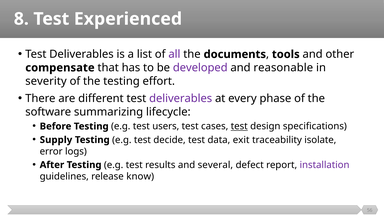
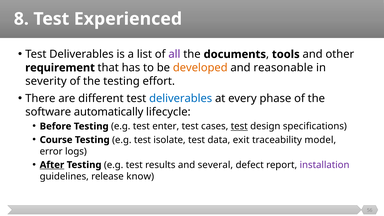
compensate: compensate -> requirement
developed colour: purple -> orange
deliverables at (181, 99) colour: purple -> blue
summarizing: summarizing -> automatically
users: users -> enter
Supply: Supply -> Course
decide: decide -> isolate
isolate: isolate -> model
After underline: none -> present
